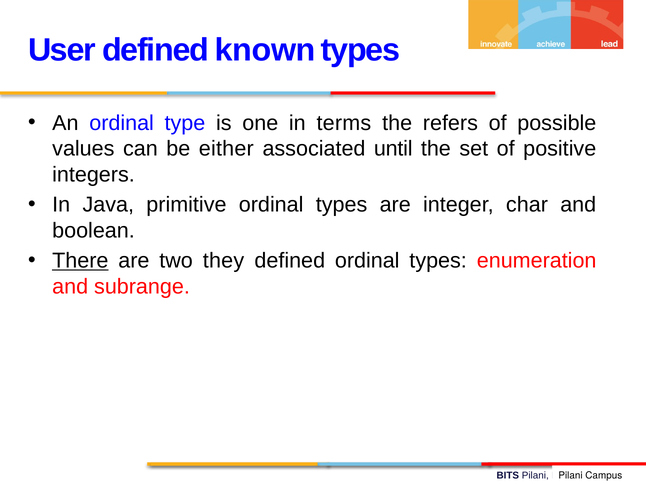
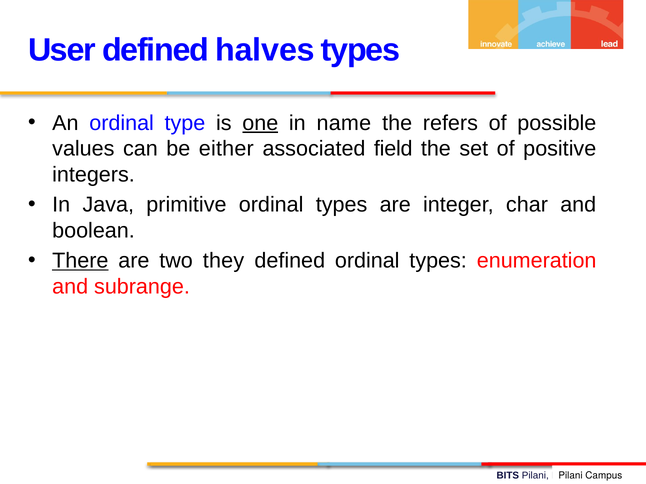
known: known -> halves
one underline: none -> present
terms: terms -> name
until: until -> field
